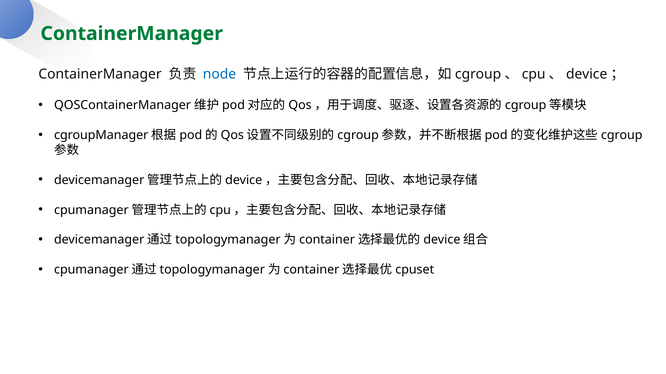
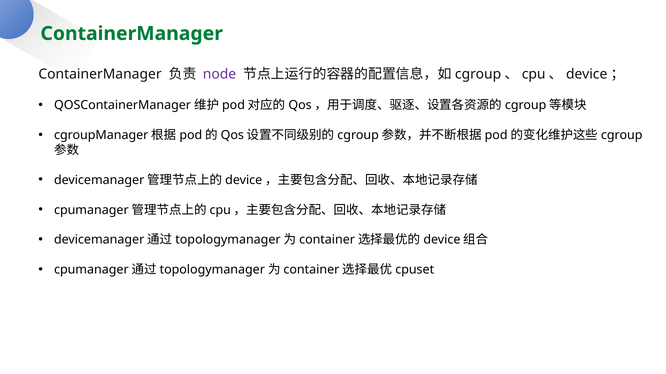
node colour: blue -> purple
